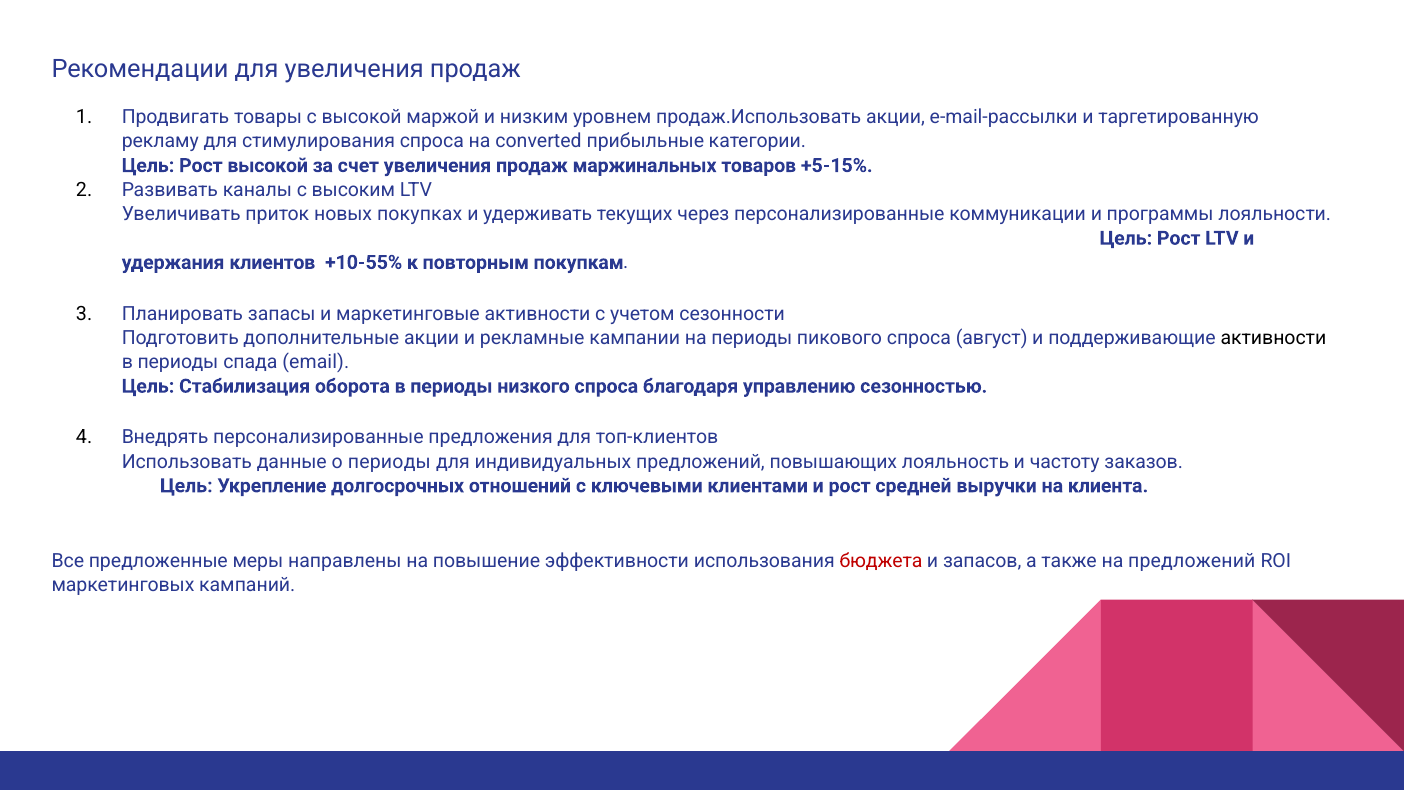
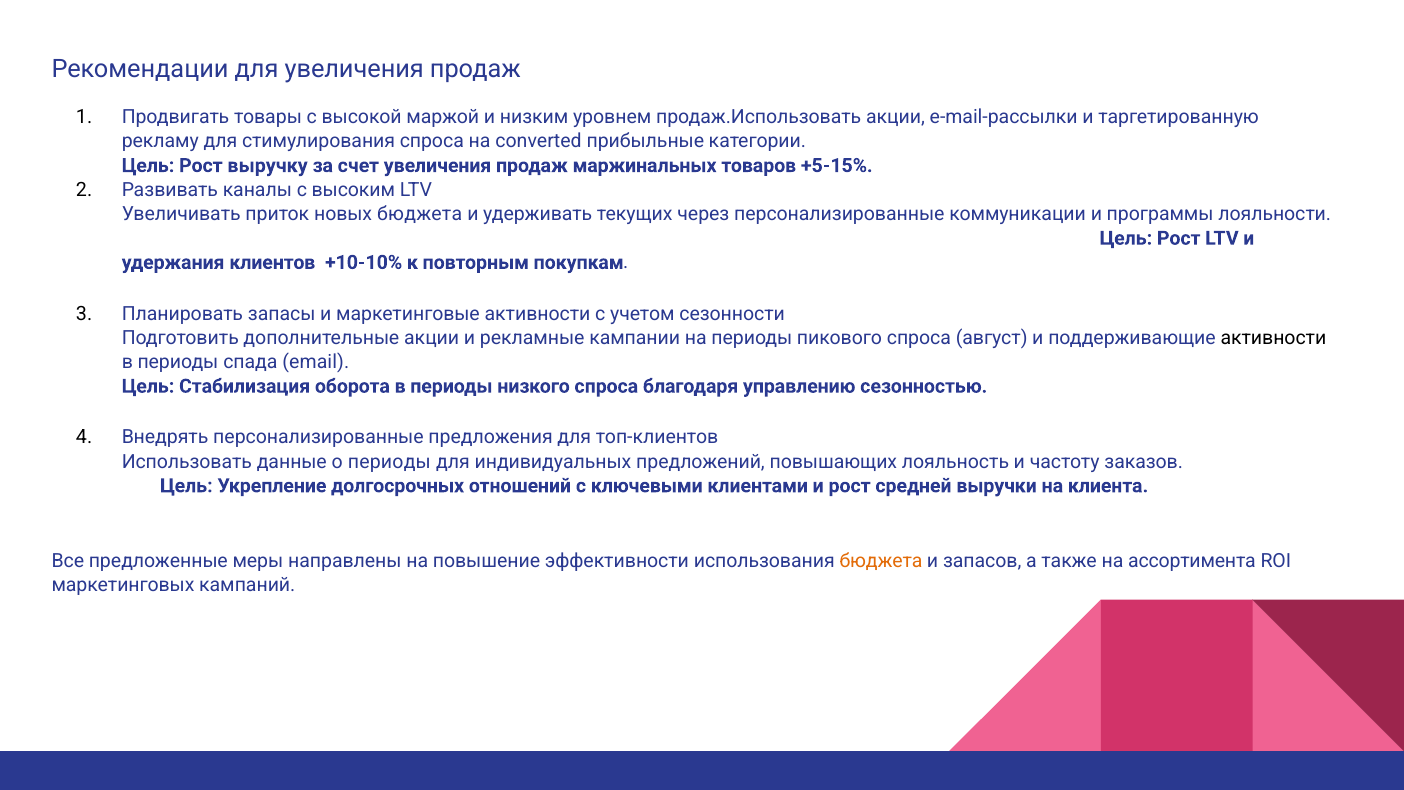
Рост высокой: высокой -> выручку
новых покупках: покупках -> бюджета
+10-55%: +10-55% -> +10-10%
бюджета at (881, 560) colour: red -> orange
на предложений: предложений -> ассортимента
